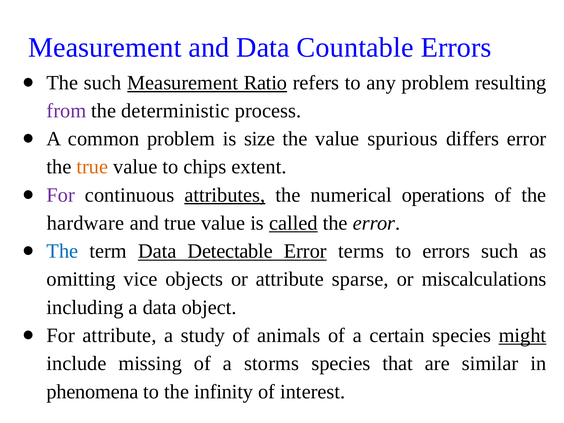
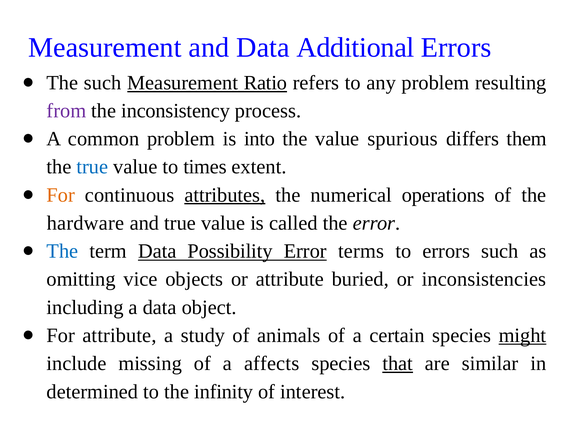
Countable: Countable -> Additional
deterministic: deterministic -> inconsistency
size: size -> into
differs error: error -> them
true at (92, 167) colour: orange -> blue
chips: chips -> times
For at (61, 195) colour: purple -> orange
called underline: present -> none
Detectable: Detectable -> Possibility
sparse: sparse -> buried
miscalculations: miscalculations -> inconsistencies
storms: storms -> affects
that underline: none -> present
phenomena: phenomena -> determined
